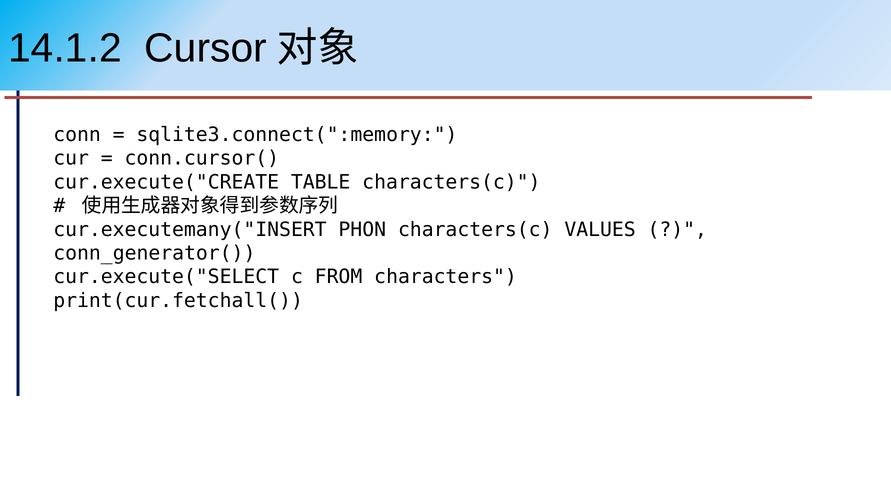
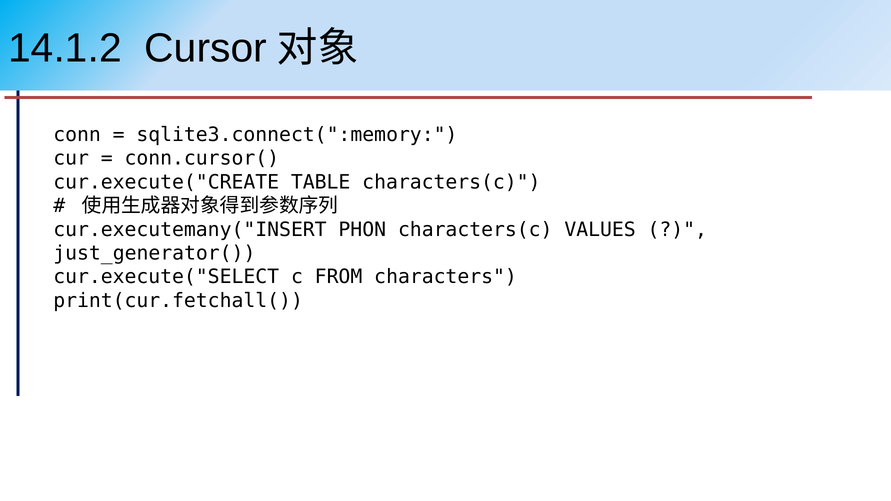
conn_generator(: conn_generator( -> just_generator(
